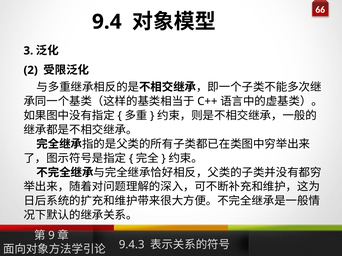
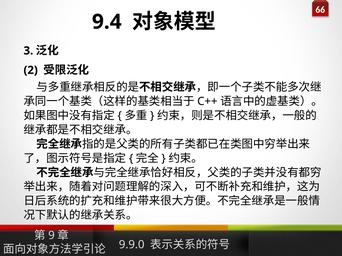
9.4.3: 9.4.3 -> 9.9.0
